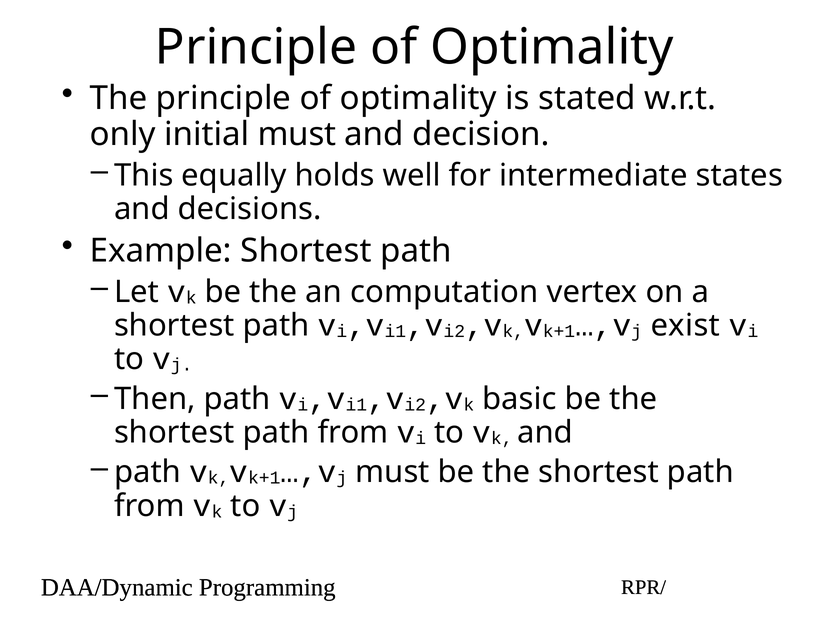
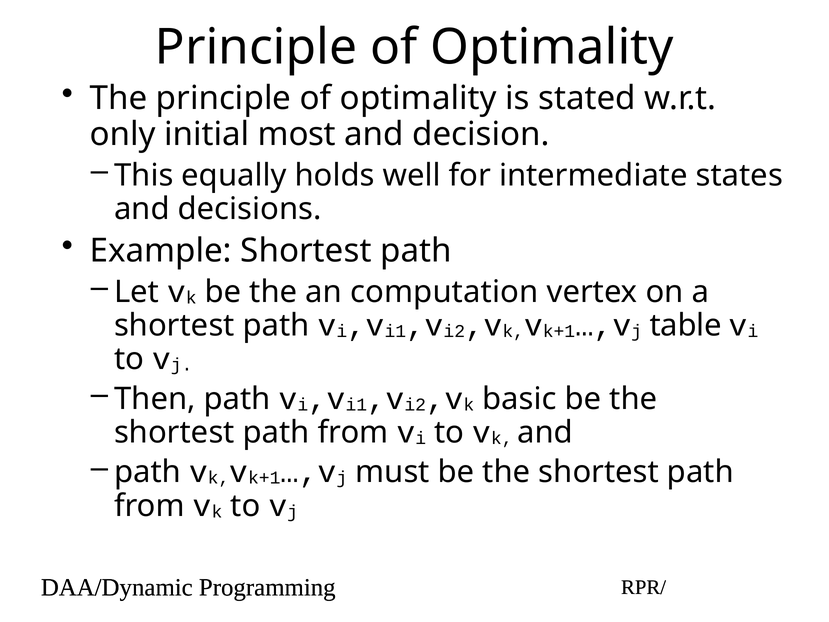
initial must: must -> most
exist: exist -> table
